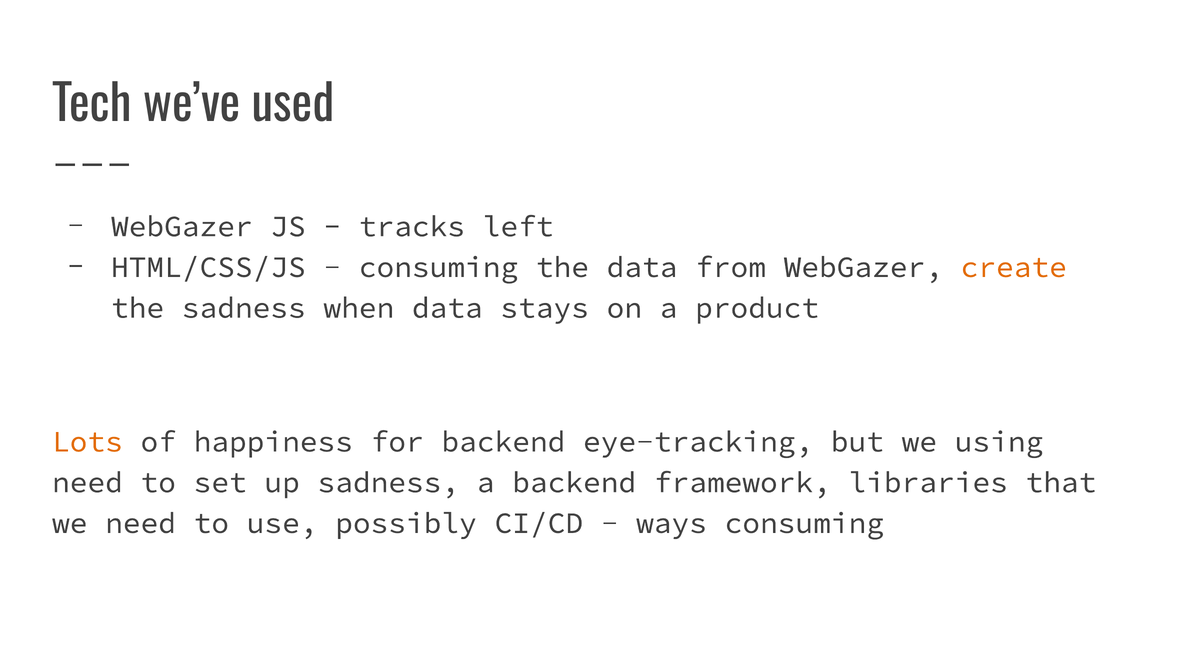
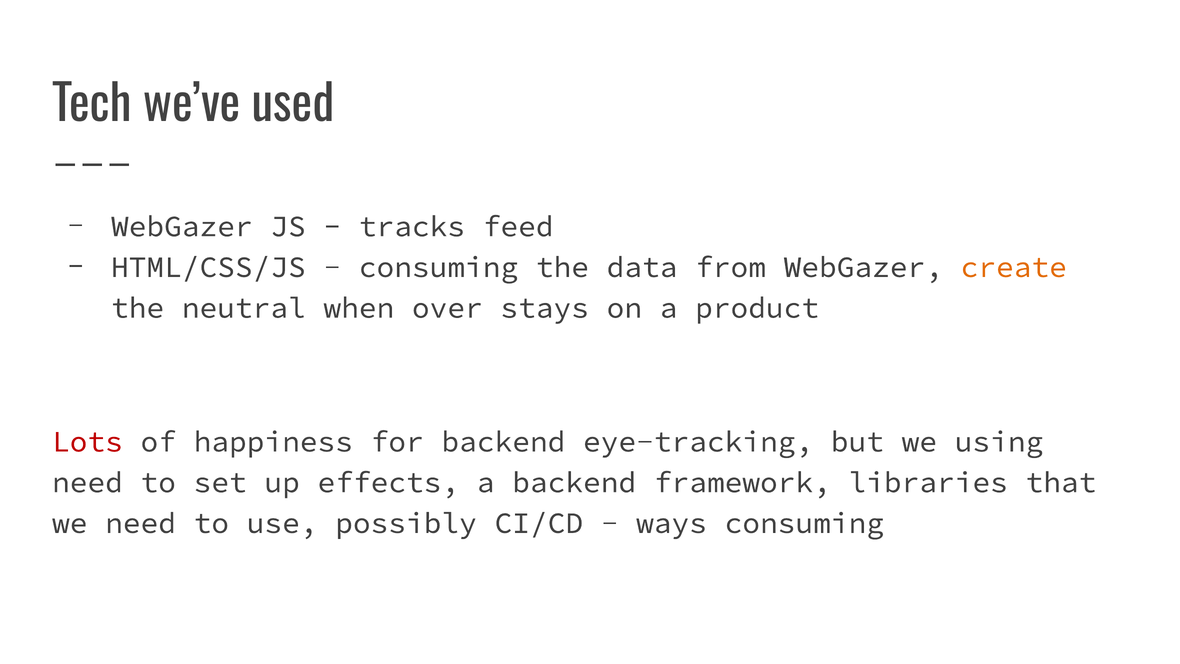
left: left -> feed
the sadness: sadness -> neutral
when data: data -> over
Lots colour: orange -> red
up sadness: sadness -> effects
